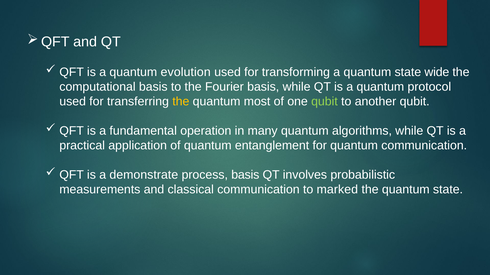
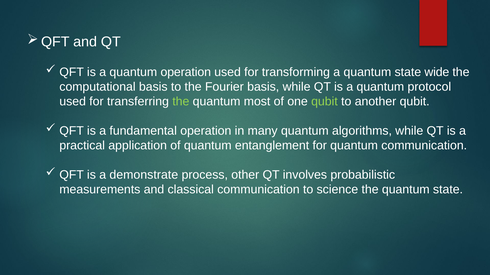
quantum evolution: evolution -> operation
the at (181, 102) colour: yellow -> light green
process basis: basis -> other
marked: marked -> science
